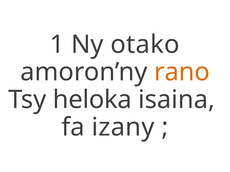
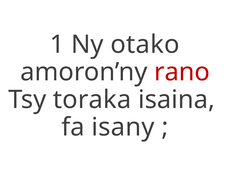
rano colour: orange -> red
heloka: heloka -> toraka
izany: izany -> isany
